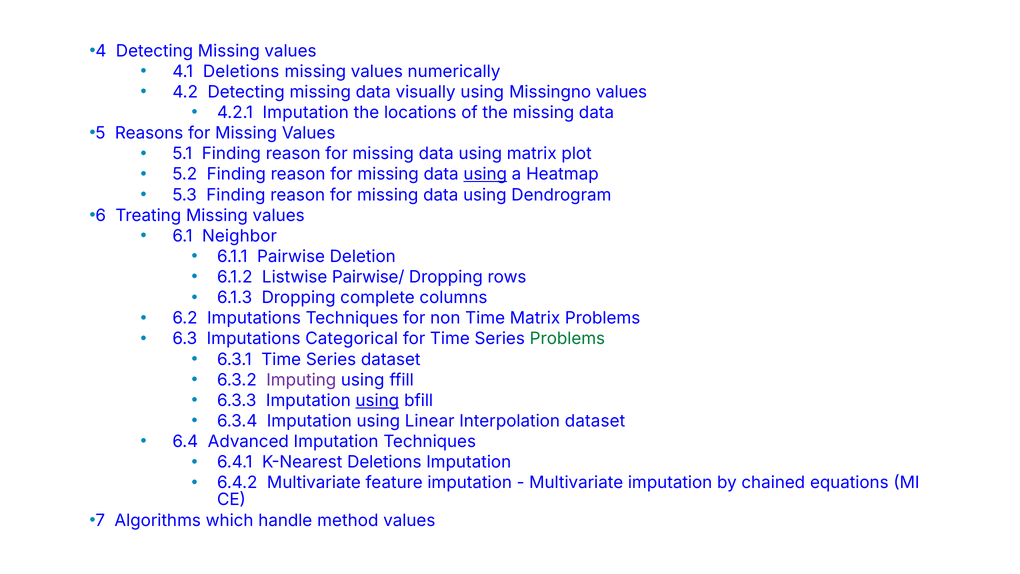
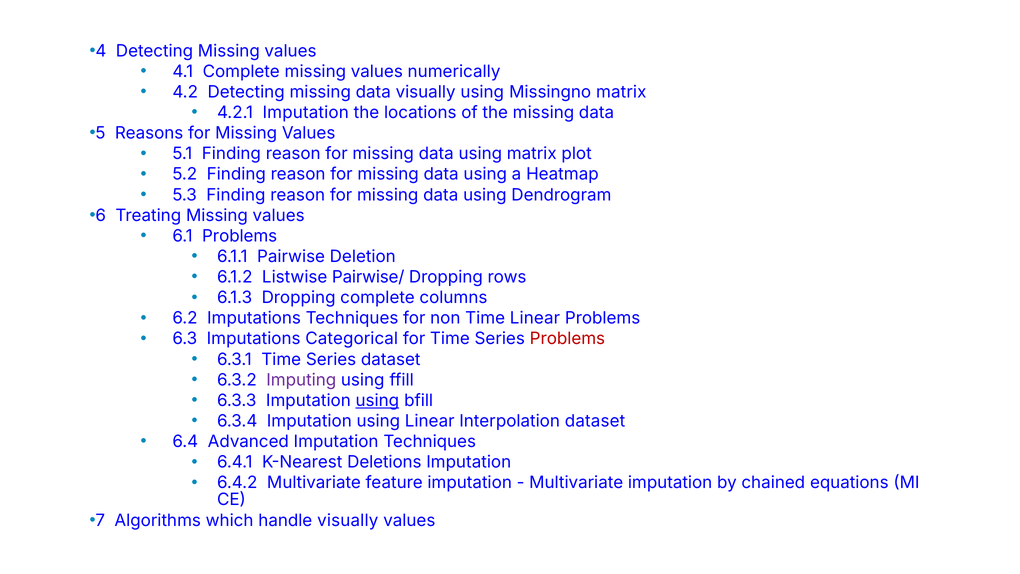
4.1 Deletions: Deletions -> Complete
Missingno values: values -> matrix
using at (485, 174) underline: present -> none
6.1 Neighbor: Neighbor -> Problems
Time Matrix: Matrix -> Linear
Problems at (567, 339) colour: green -> red
handle method: method -> visually
